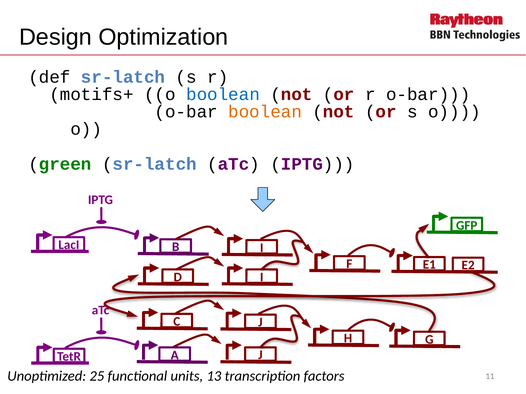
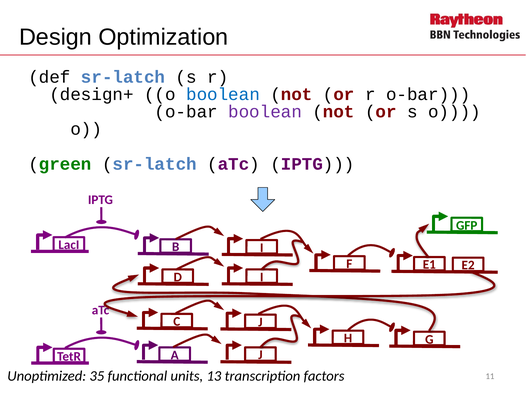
motifs+: motifs+ -> design+
boolean at (265, 112) colour: orange -> purple
25: 25 -> 35
